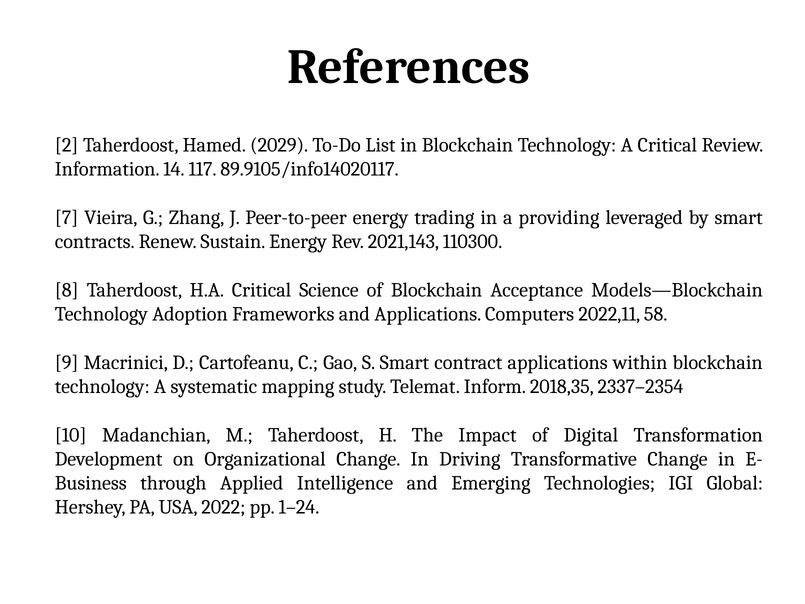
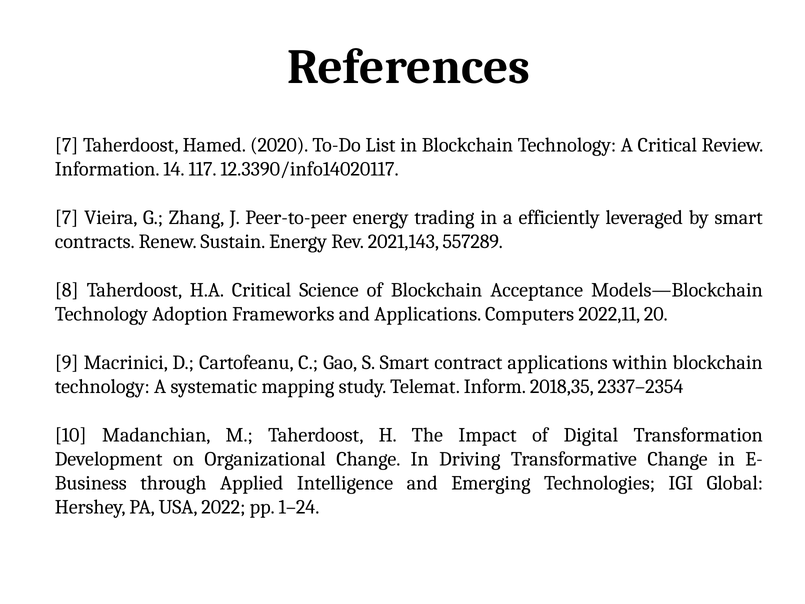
2 at (67, 145): 2 -> 7
2029: 2029 -> 2020
89.9105/info14020117: 89.9105/info14020117 -> 12.3390/info14020117
providing: providing -> efficiently
110300: 110300 -> 557289
58: 58 -> 20
